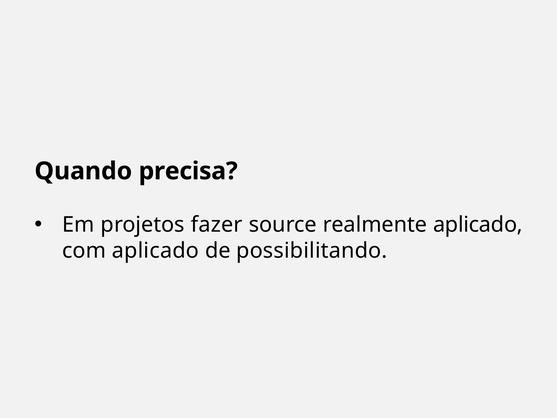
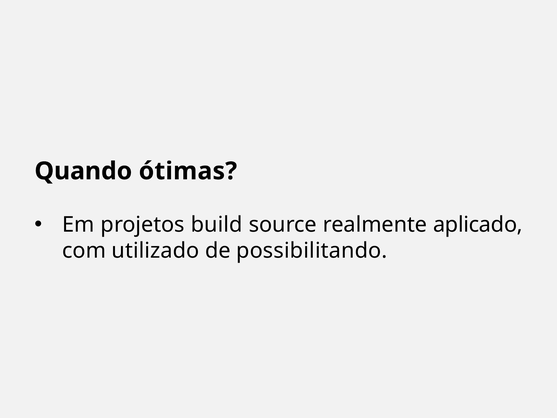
precisa: precisa -> ótimas
fazer: fazer -> build
com aplicado: aplicado -> utilizado
